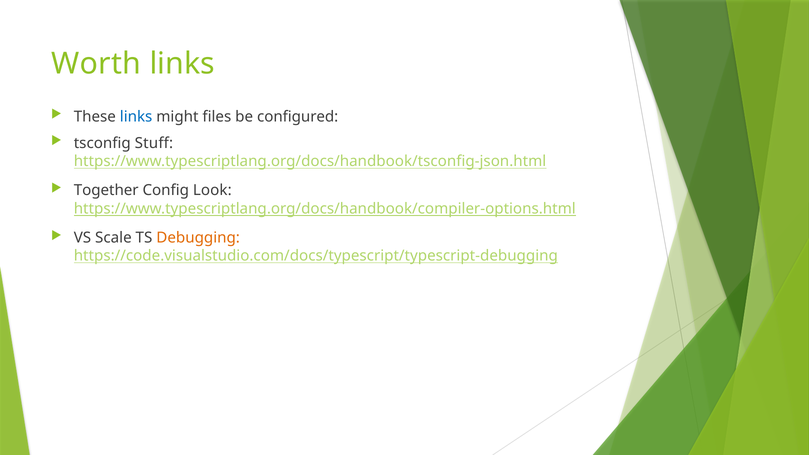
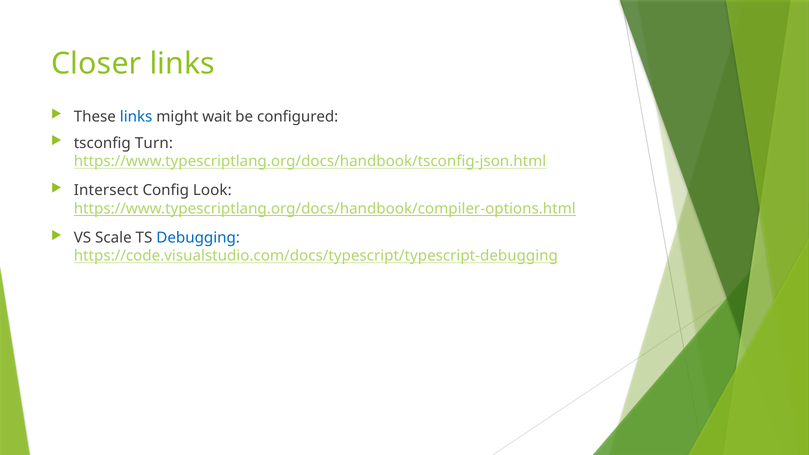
Worth: Worth -> Closer
files: files -> wait
Stuff: Stuff -> Turn
Together: Together -> Intersect
Debugging colour: orange -> blue
